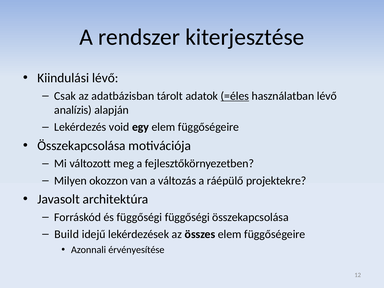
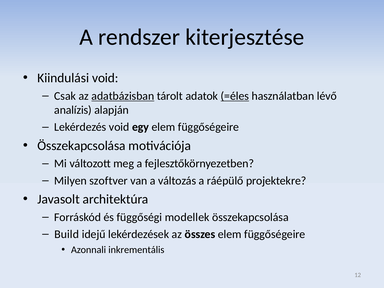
Kiindulási lévő: lévő -> void
adatbázisban underline: none -> present
okozzon: okozzon -> szoftver
függőségi függőségi: függőségi -> modellek
érvényesítése: érvényesítése -> inkrementális
